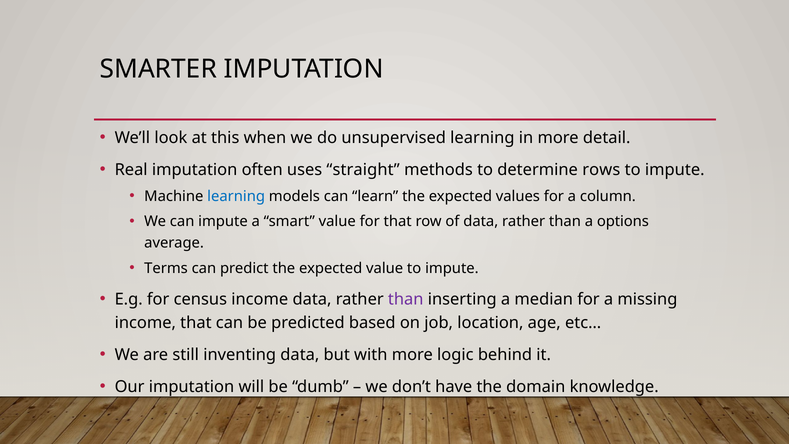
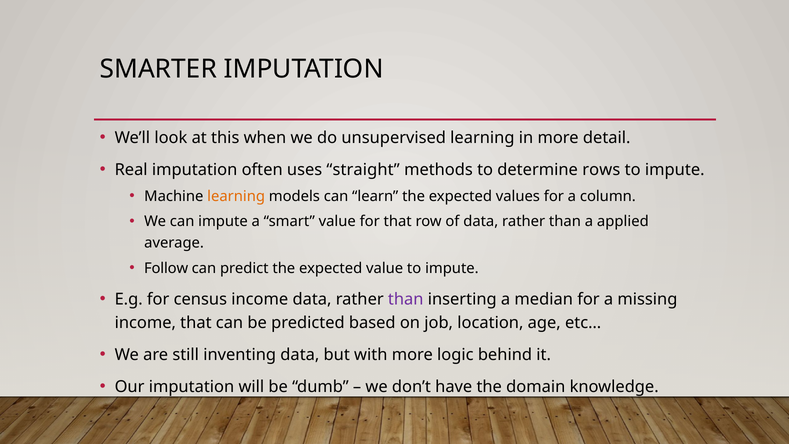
learning at (236, 196) colour: blue -> orange
options: options -> applied
Terms: Terms -> Follow
